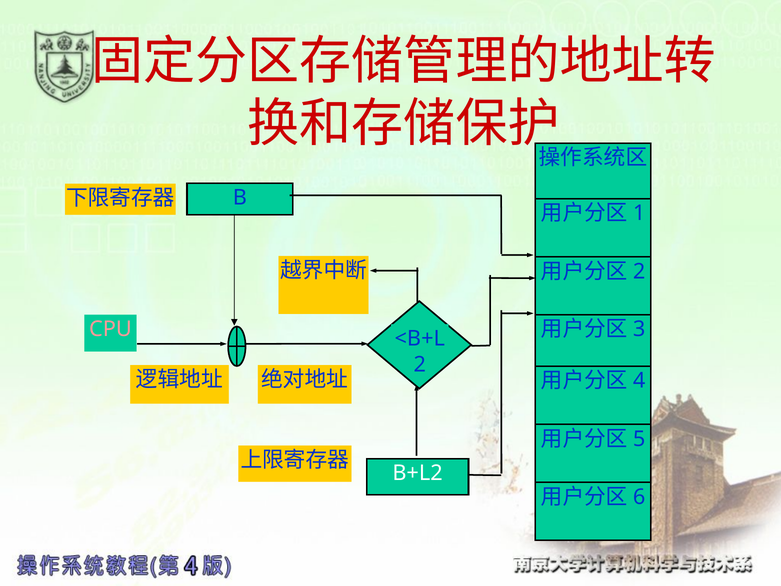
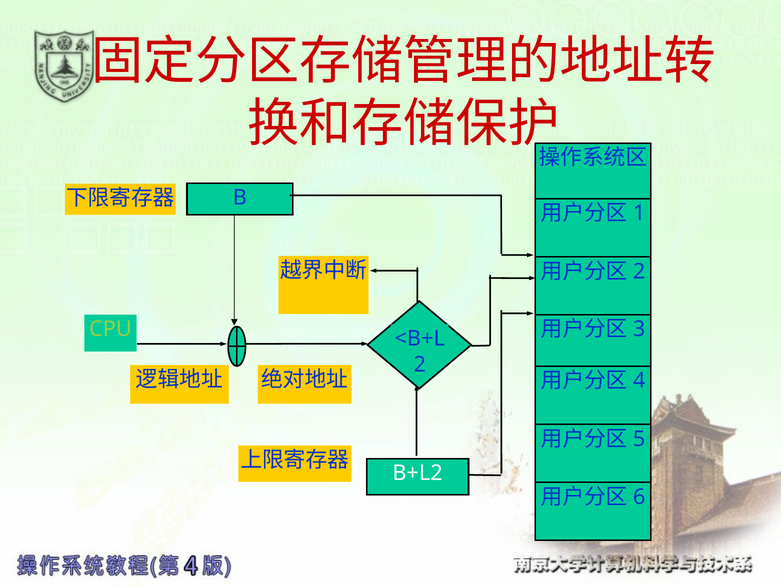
CPU colour: pink -> light green
